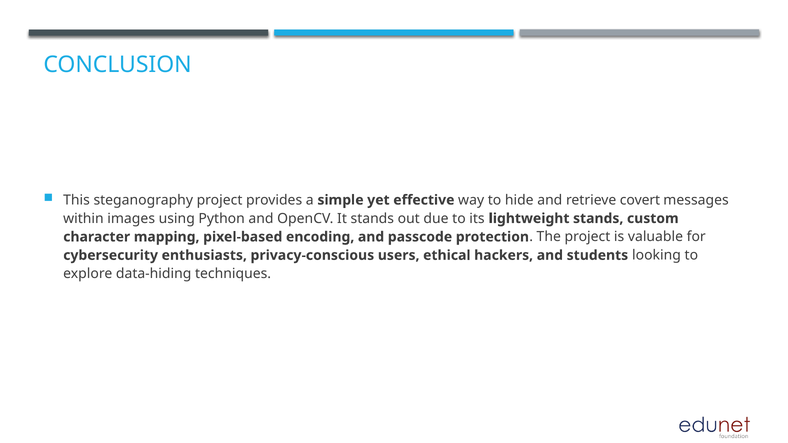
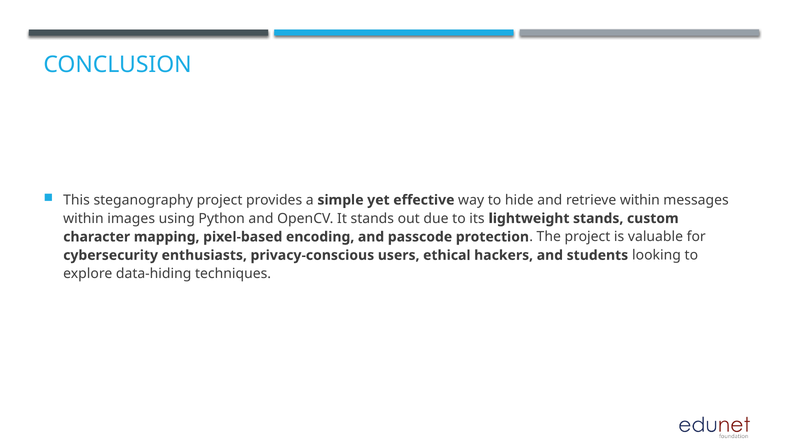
retrieve covert: covert -> within
